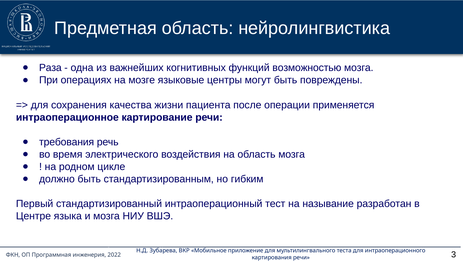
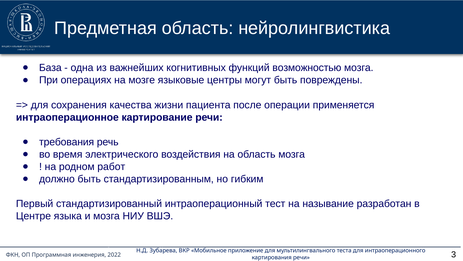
Раза: Раза -> База
цикле: цикле -> работ
